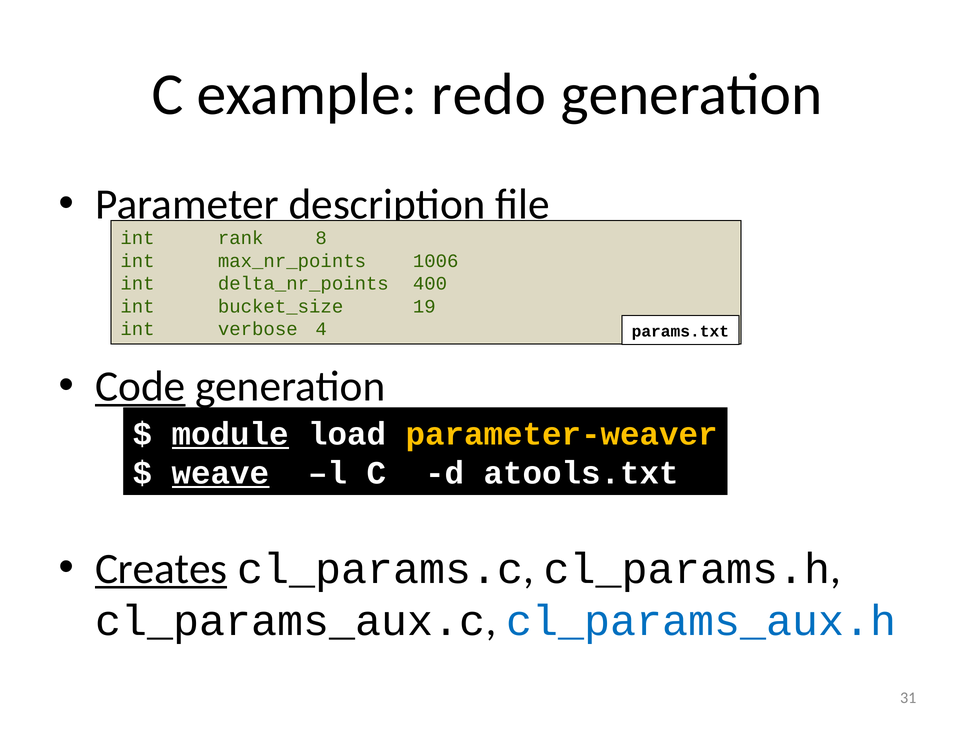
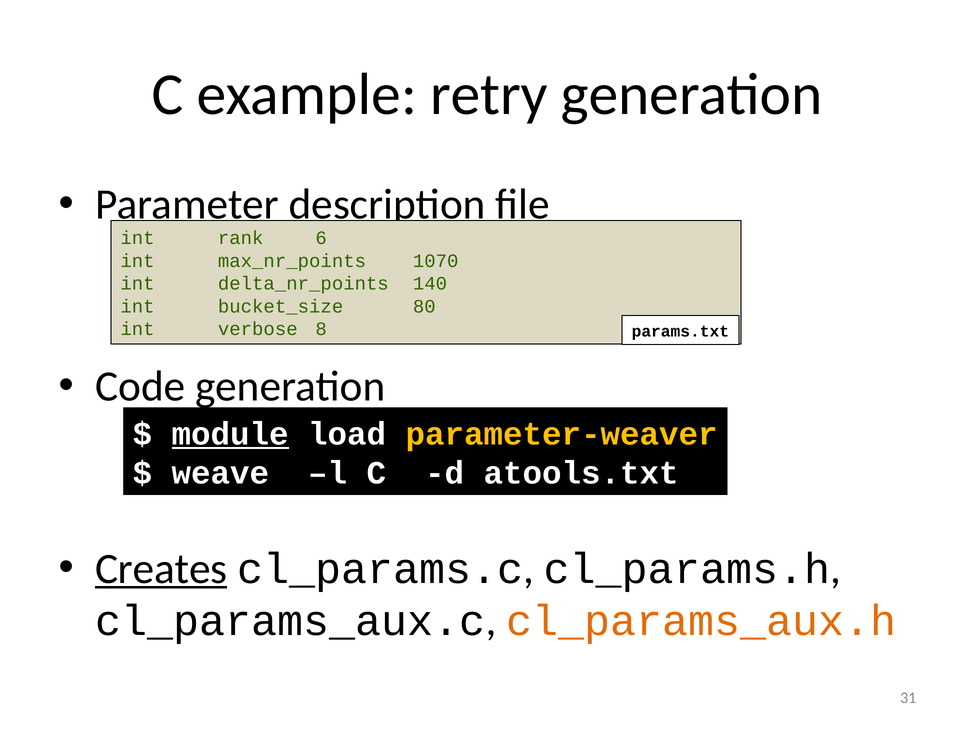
redo: redo -> retry
8: 8 -> 6
1006: 1006 -> 1070
400: 400 -> 140
19: 19 -> 80
4: 4 -> 8
Code underline: present -> none
weave underline: present -> none
cl_params_aux.h colour: blue -> orange
